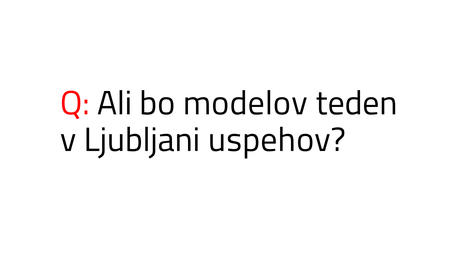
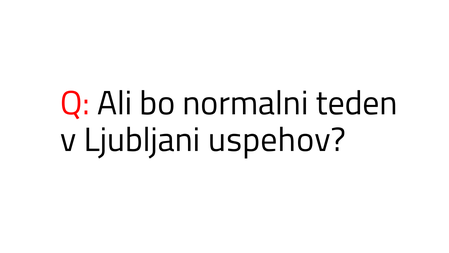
modelov: modelov -> normalni
